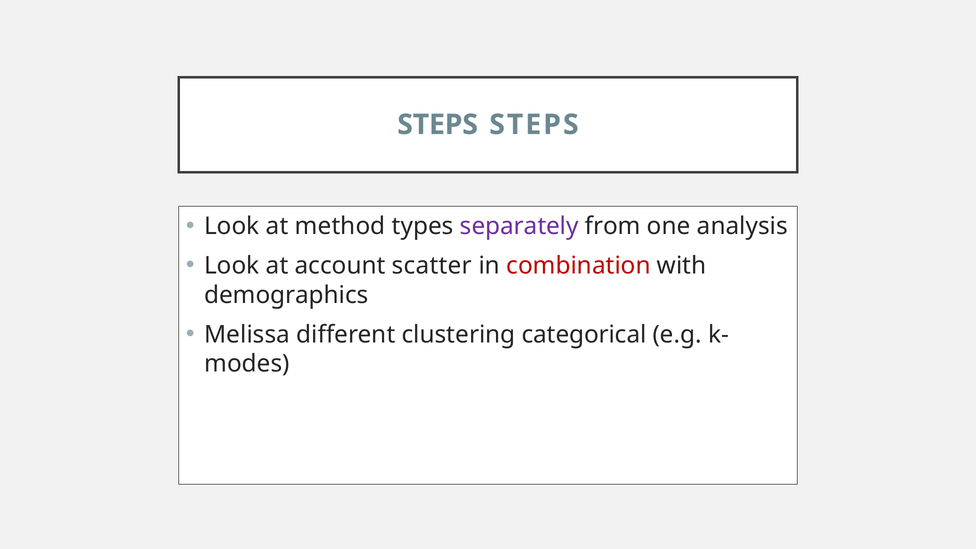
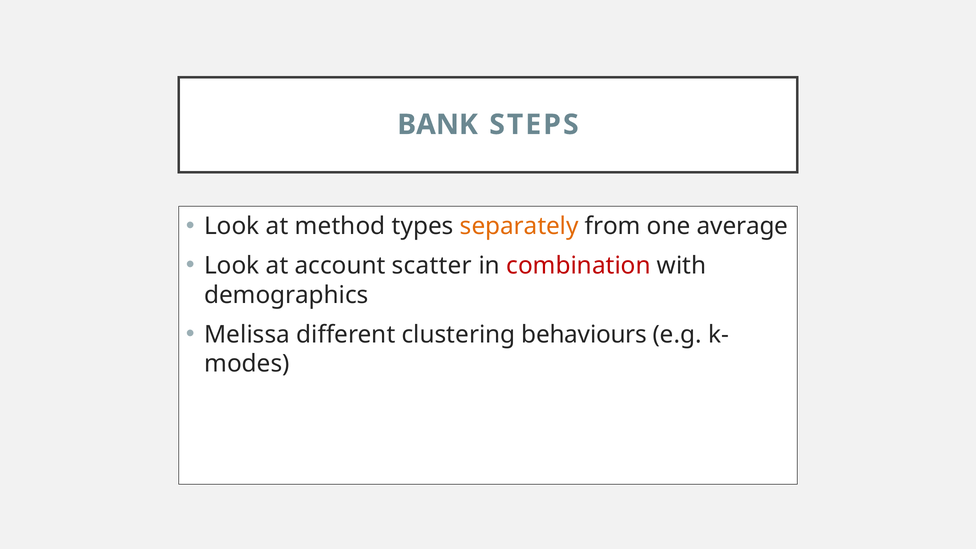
STEPS at (438, 125): STEPS -> BANK
separately colour: purple -> orange
analysis: analysis -> average
categorical: categorical -> behaviours
